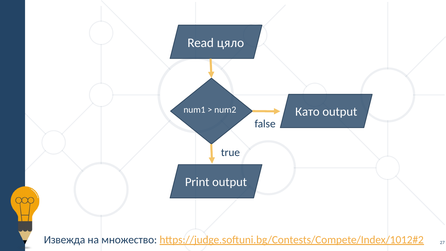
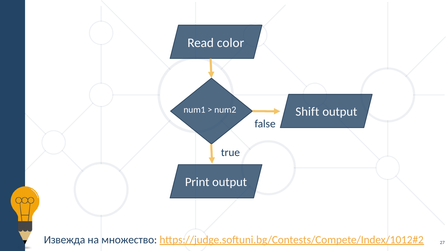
цяло: цяло -> color
Като: Като -> Shift
